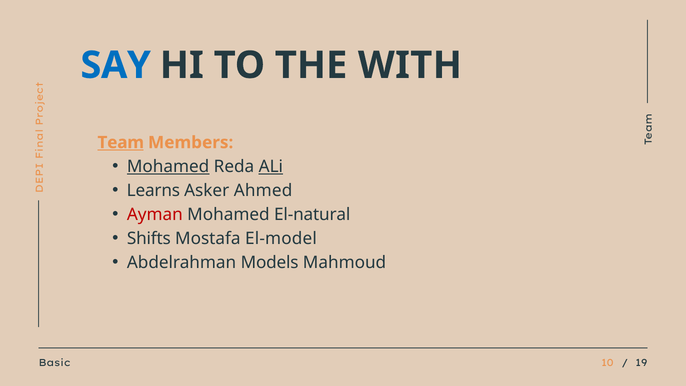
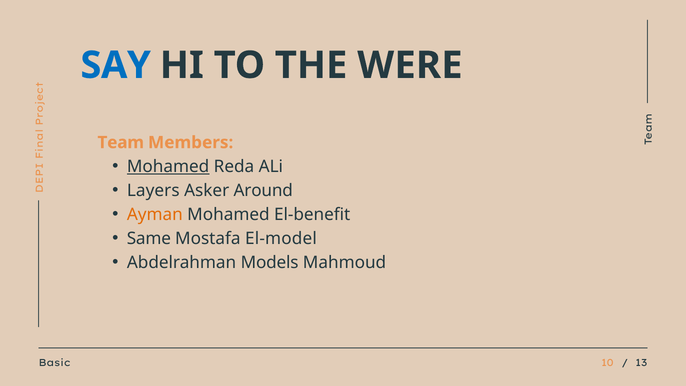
WITH: WITH -> WERE
Team underline: present -> none
ALi underline: present -> none
Learns: Learns -> Layers
Ahmed: Ahmed -> Around
Ayman colour: red -> orange
El-natural: El-natural -> El-benefit
Shifts: Shifts -> Same
19: 19 -> 13
